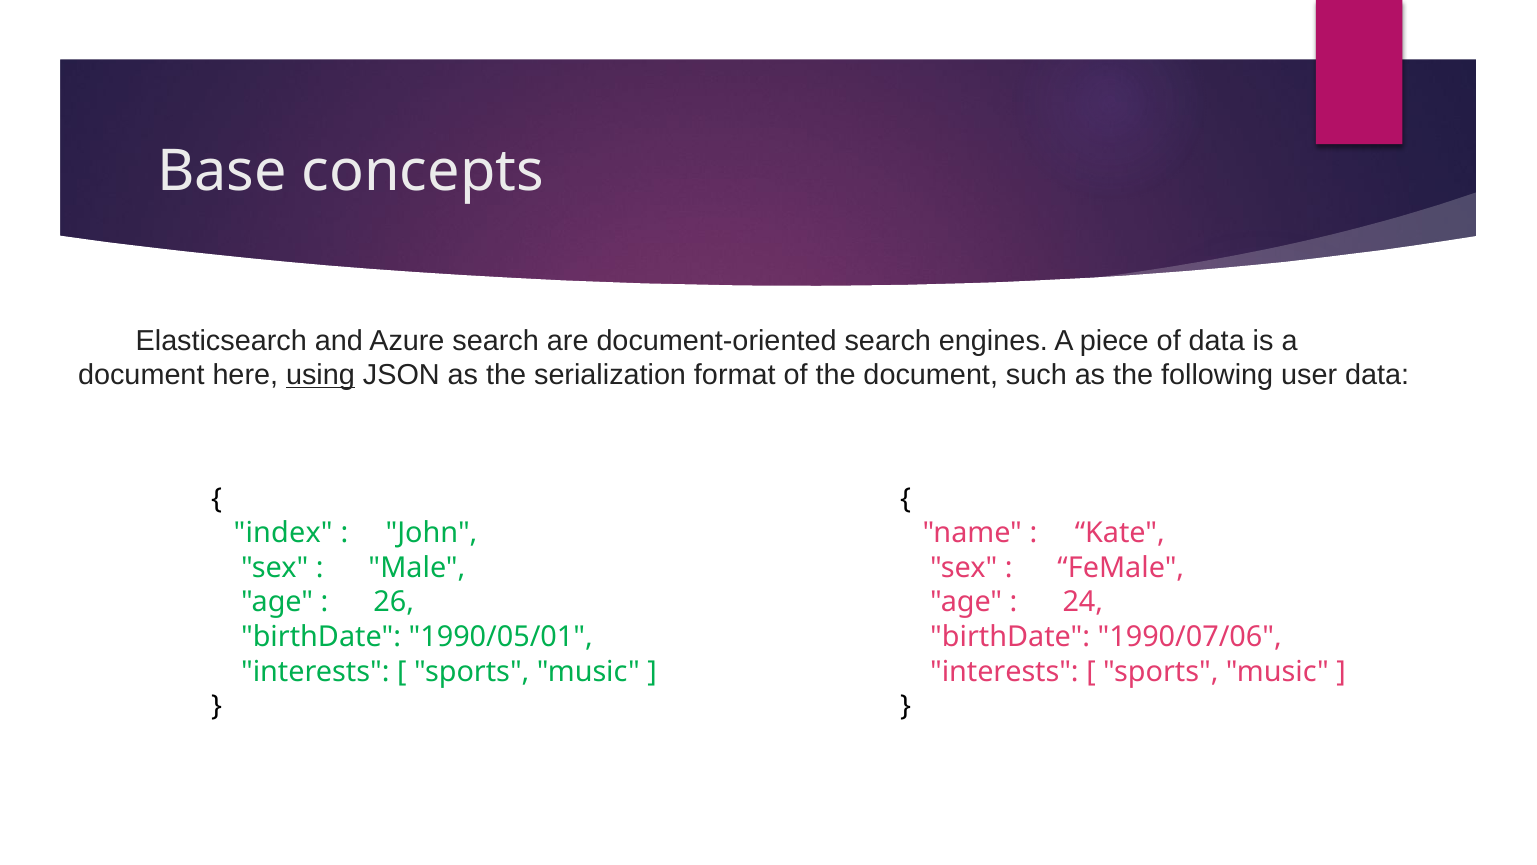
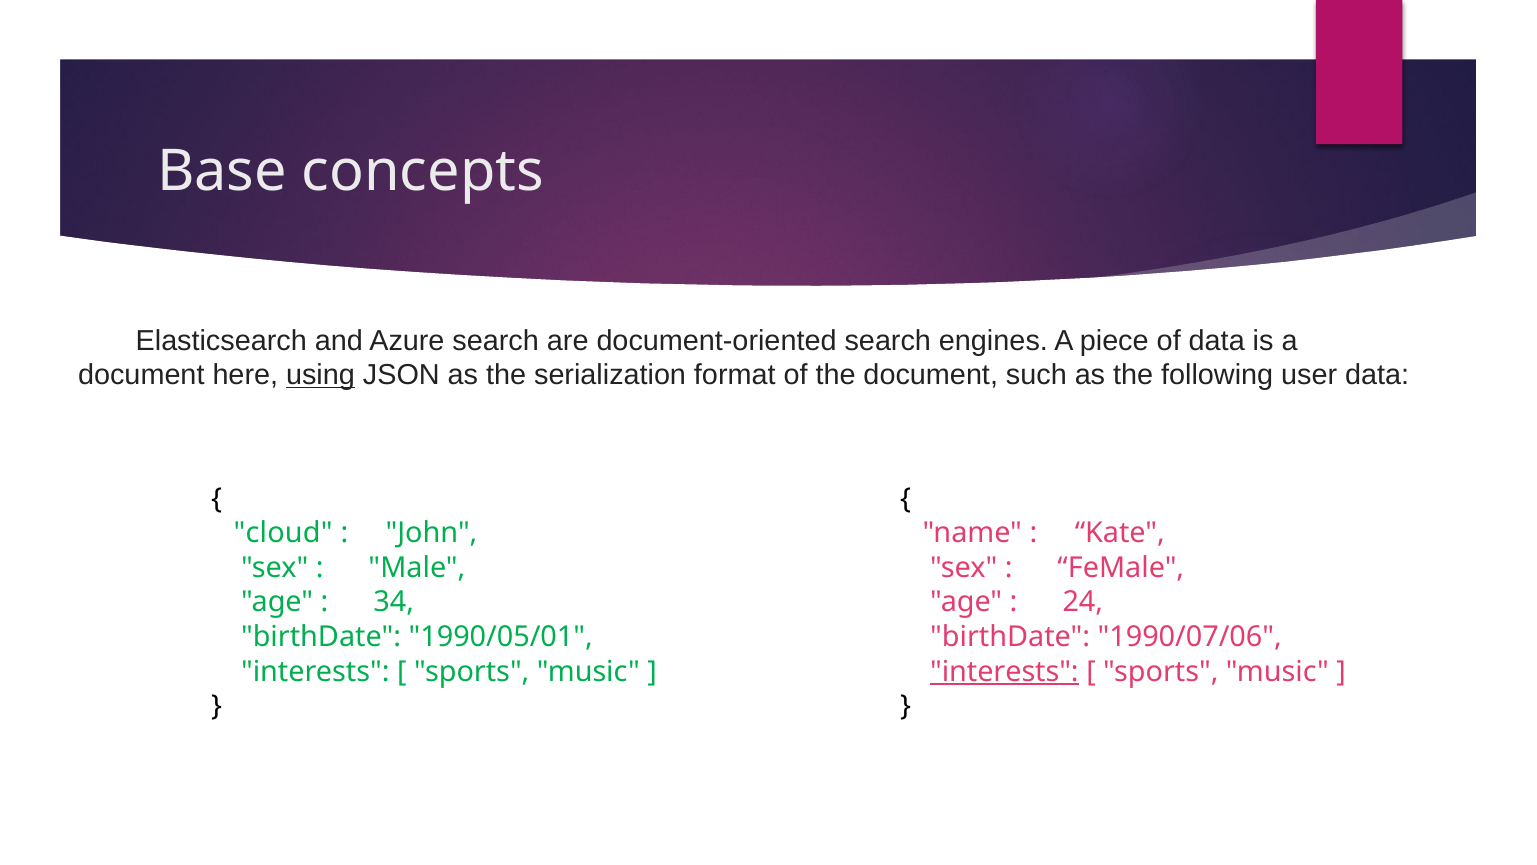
index: index -> cloud
26: 26 -> 34
interests at (1004, 671) underline: none -> present
